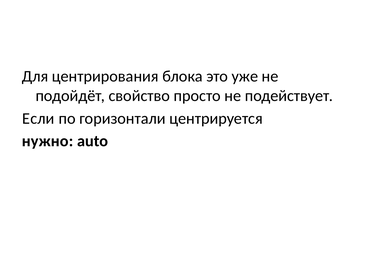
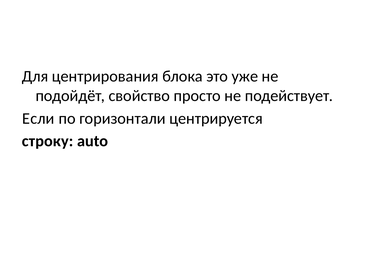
нужно: нужно -> строку
